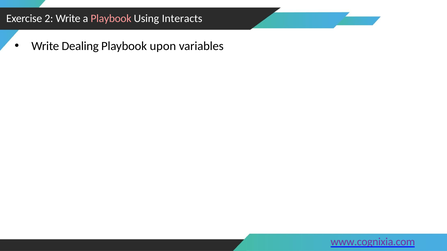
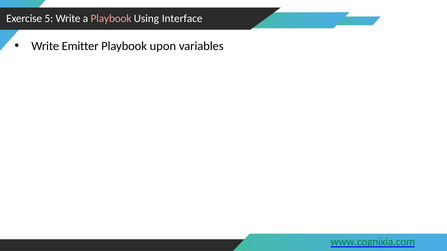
2: 2 -> 5
Interacts: Interacts -> Interface
Dealing: Dealing -> Emitter
www.cognixia.com colour: purple -> green
